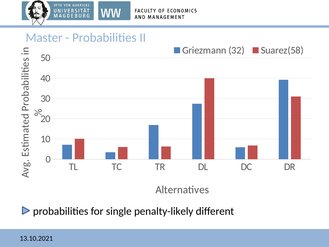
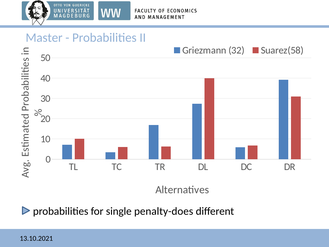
penalty-likely: penalty-likely -> penalty-does
